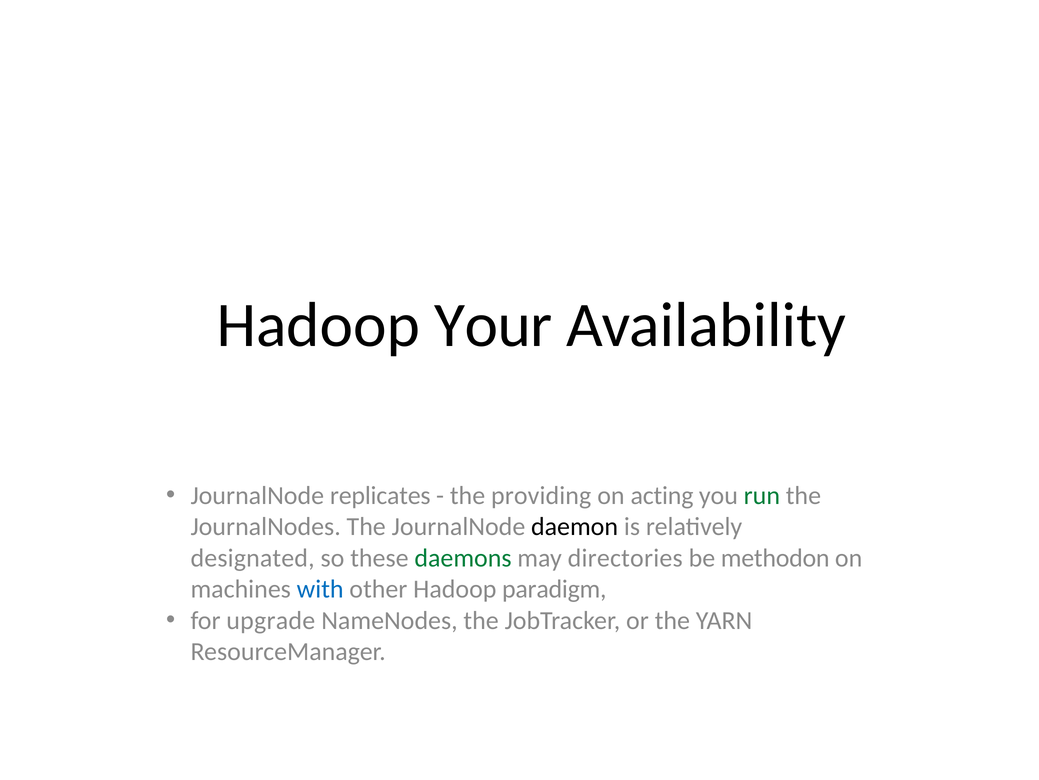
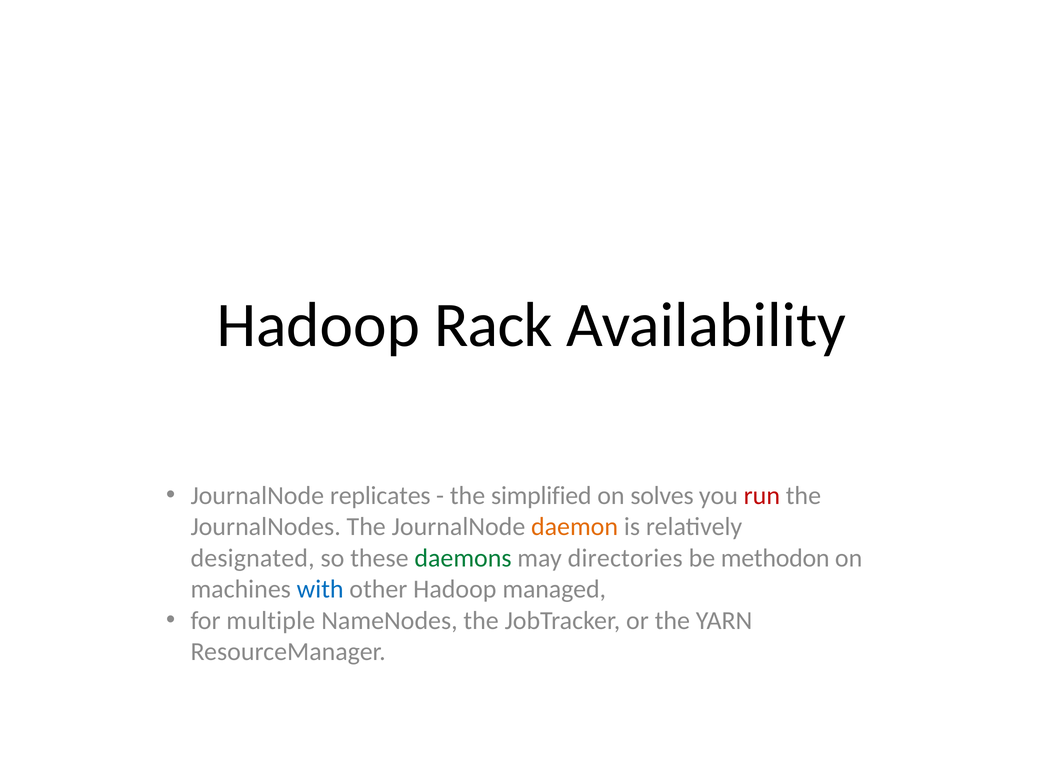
Your: Your -> Rack
providing: providing -> simplified
acting: acting -> solves
run colour: green -> red
daemon colour: black -> orange
paradigm: paradigm -> managed
upgrade: upgrade -> multiple
